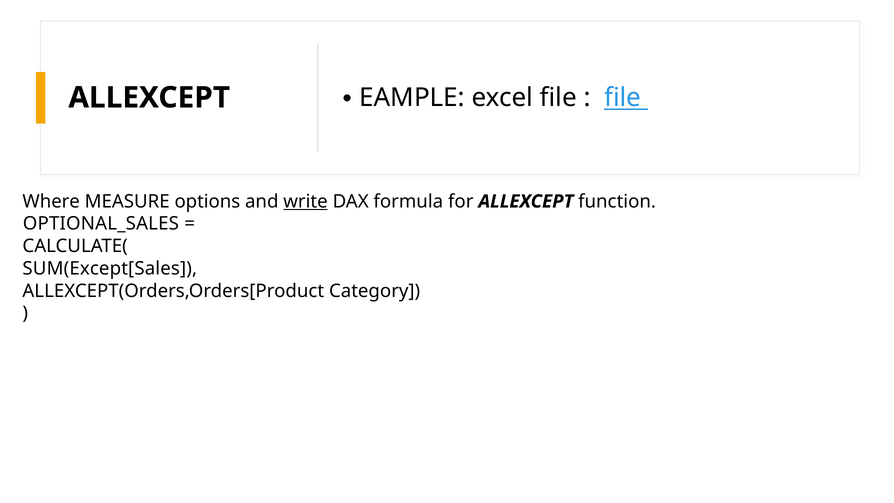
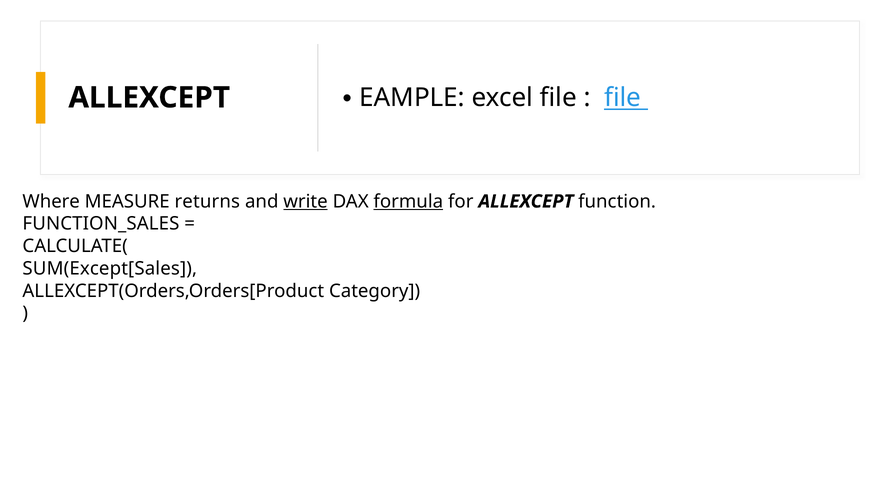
options: options -> returns
formula underline: none -> present
OPTIONAL_SALES: OPTIONAL_SALES -> FUNCTION_SALES
